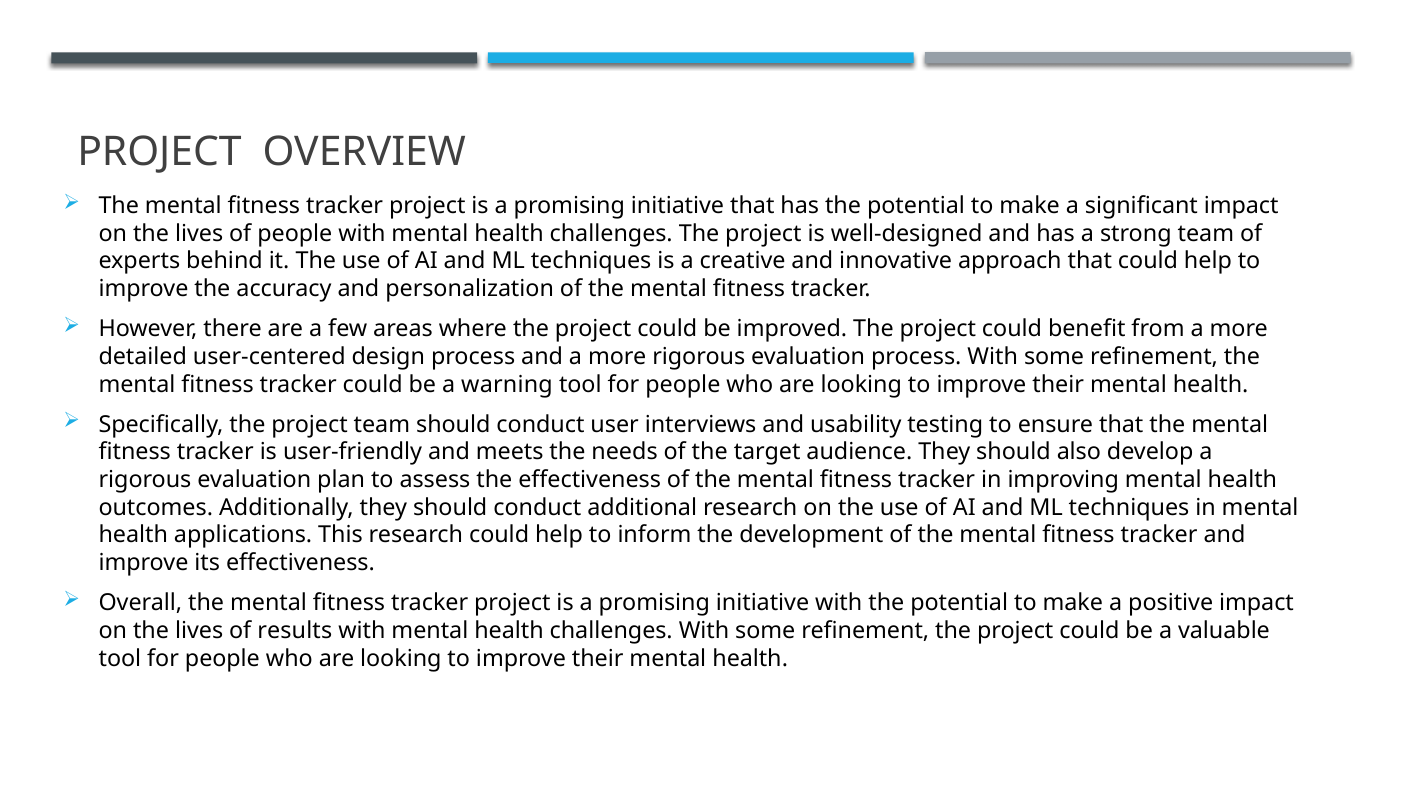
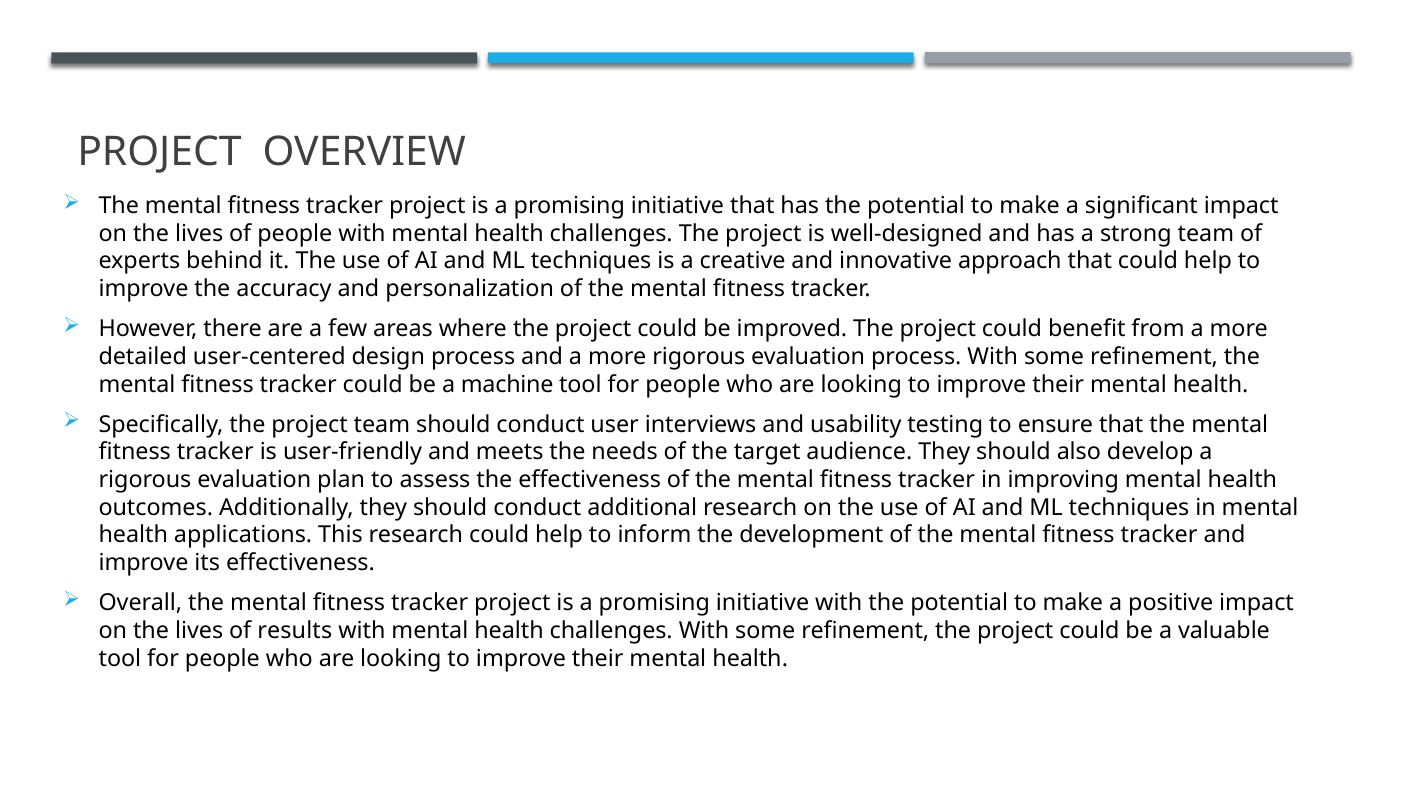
warning: warning -> machine
